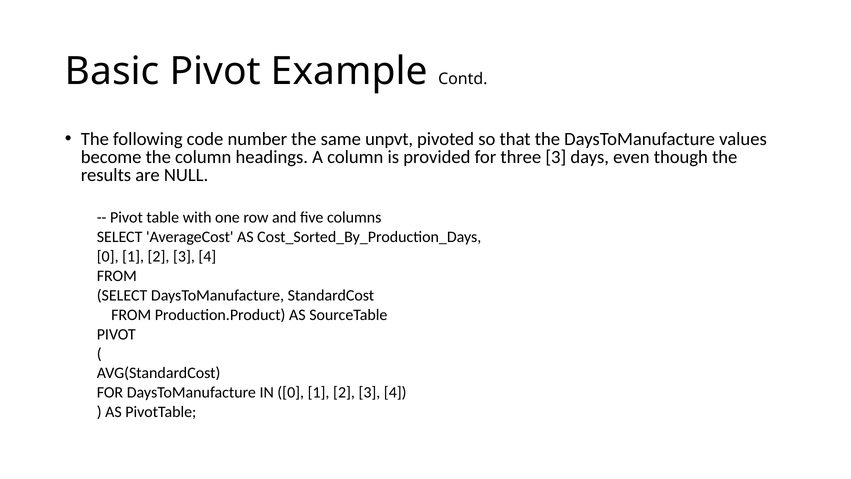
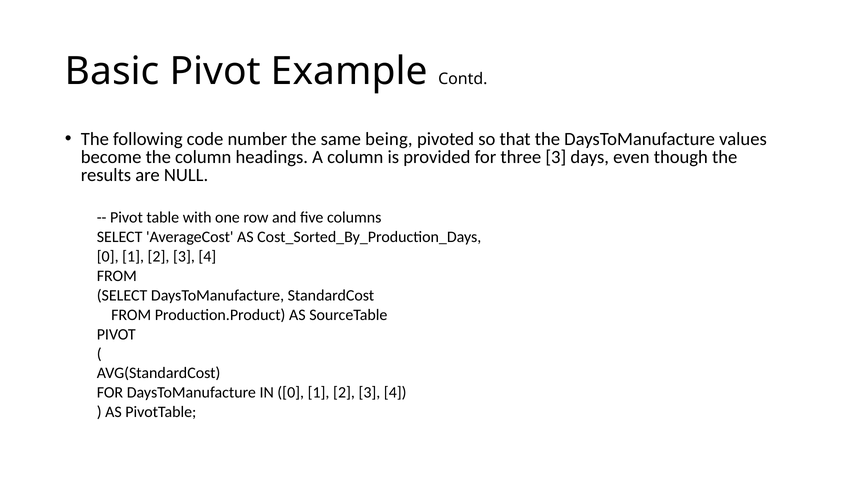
unpvt: unpvt -> being
